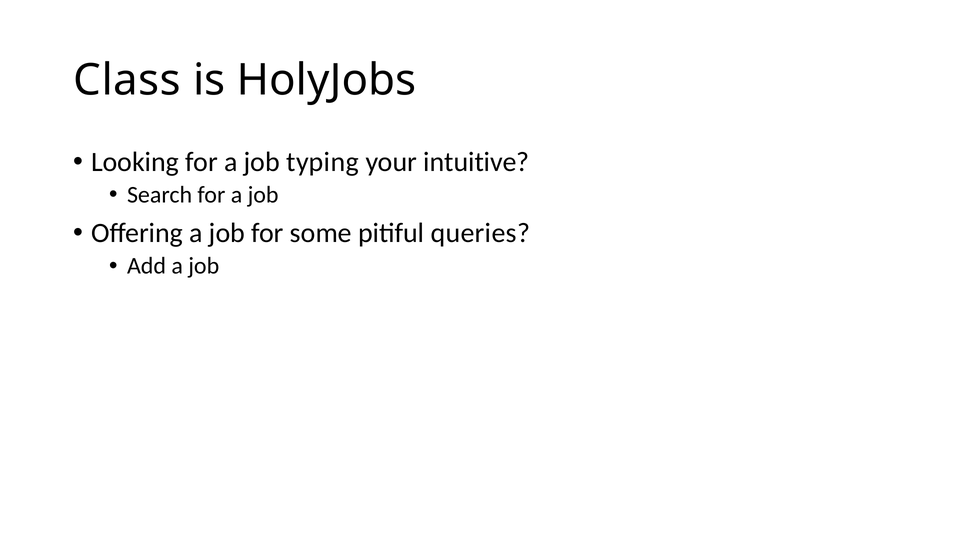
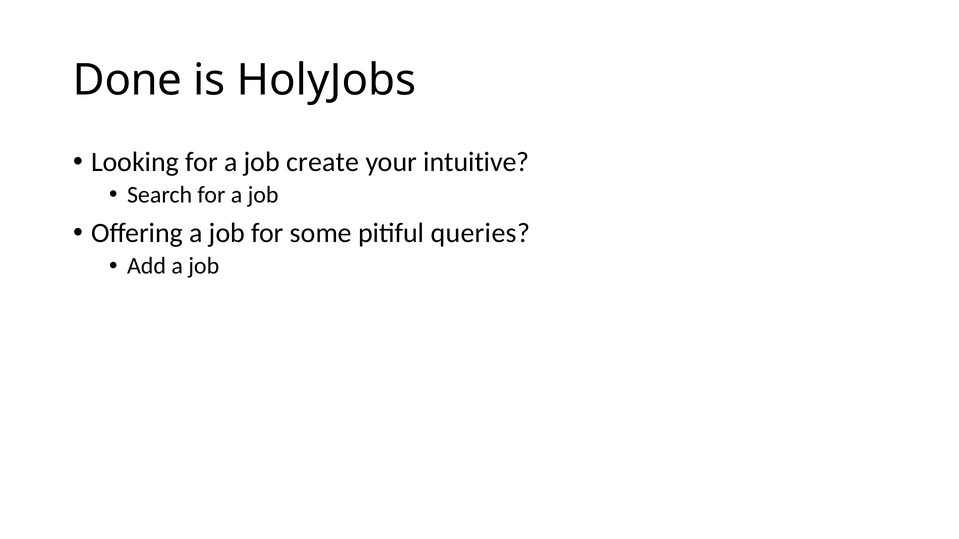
Class: Class -> Done
typing: typing -> create
